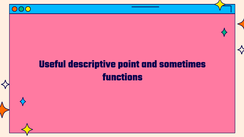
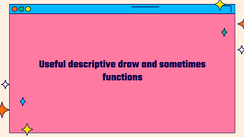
point: point -> draw
